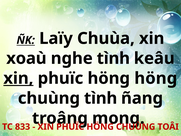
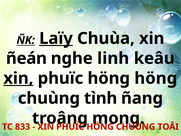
Laïy underline: none -> present
xoaù: xoaù -> ñeán
nghe tình: tình -> linh
